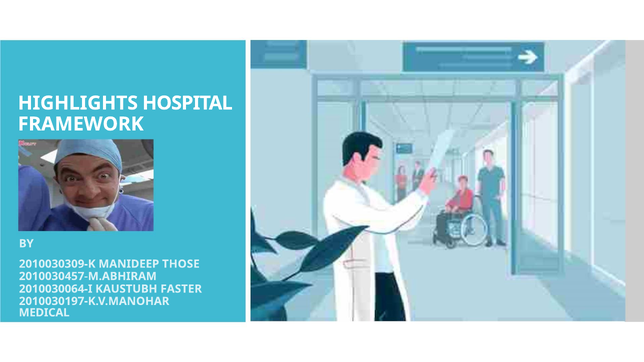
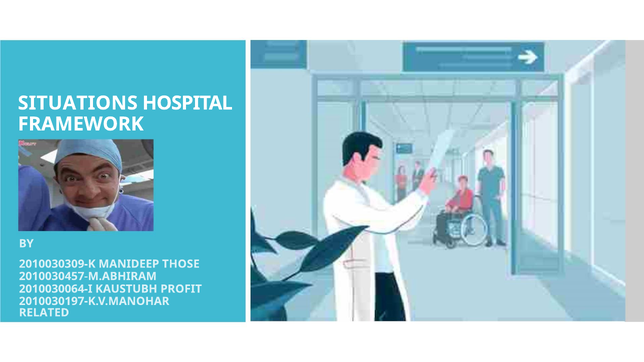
HIGHLIGHTS: HIGHLIGHTS -> SITUATIONS
FASTER: FASTER -> PROFIT
MEDICAL: MEDICAL -> RELATED
